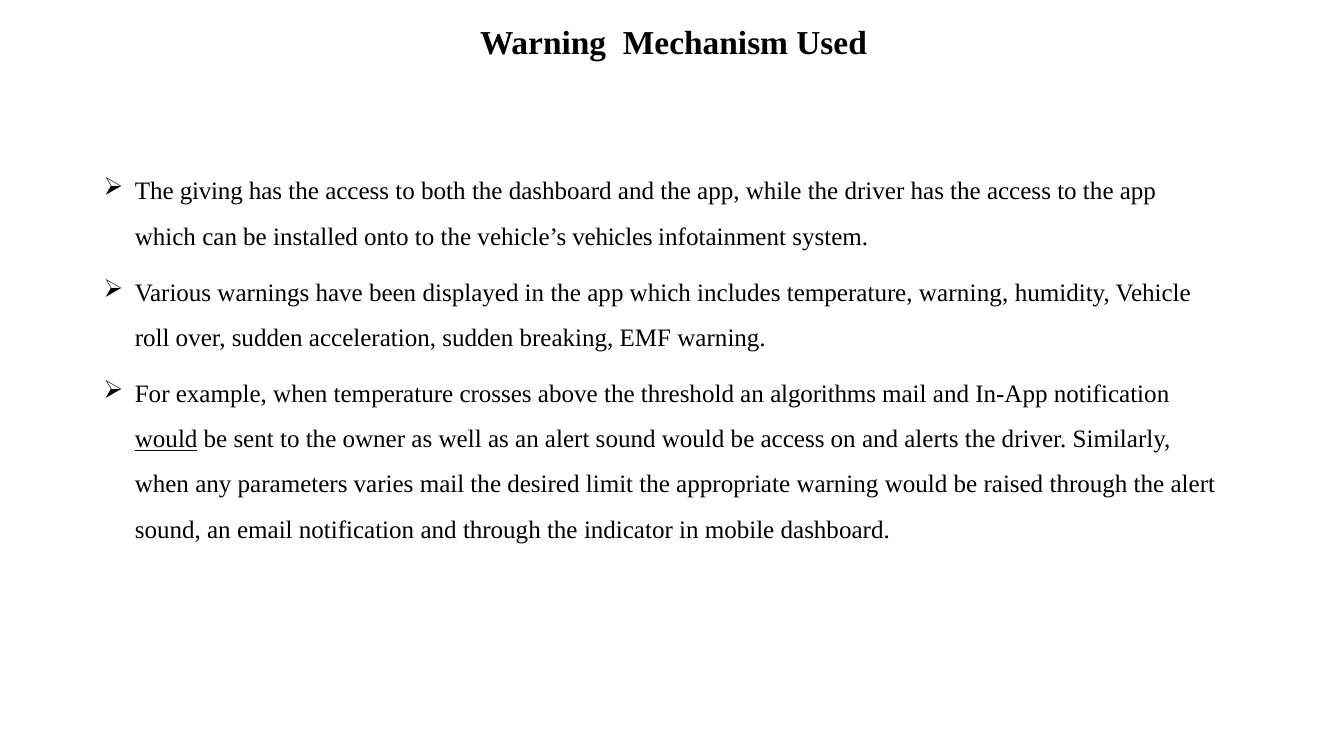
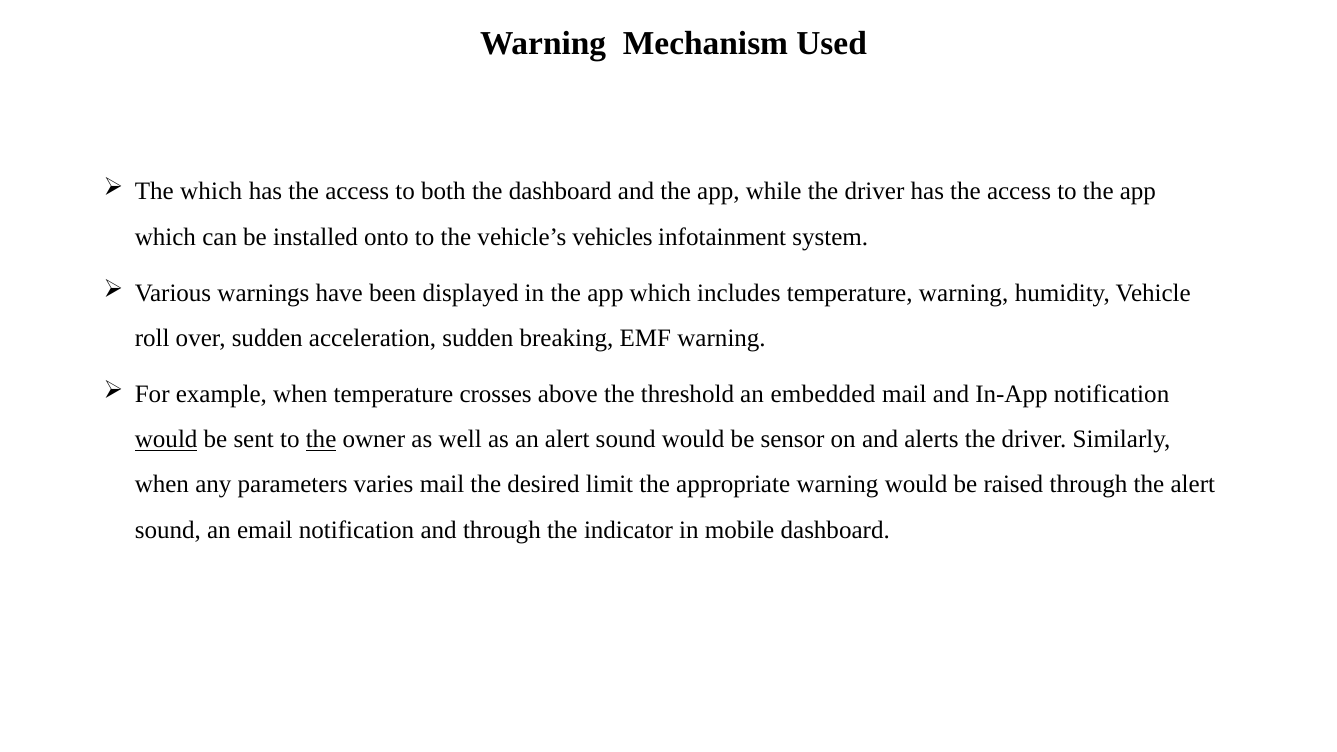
The giving: giving -> which
algorithms: algorithms -> embedded
the at (321, 440) underline: none -> present
be access: access -> sensor
